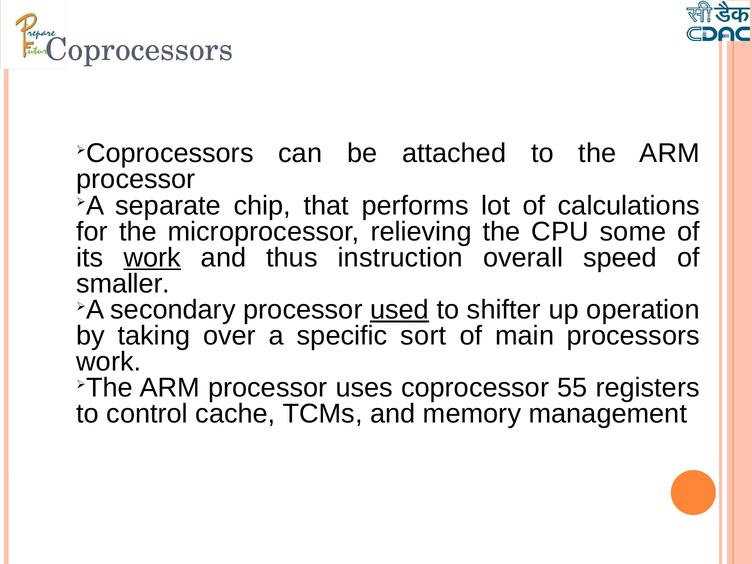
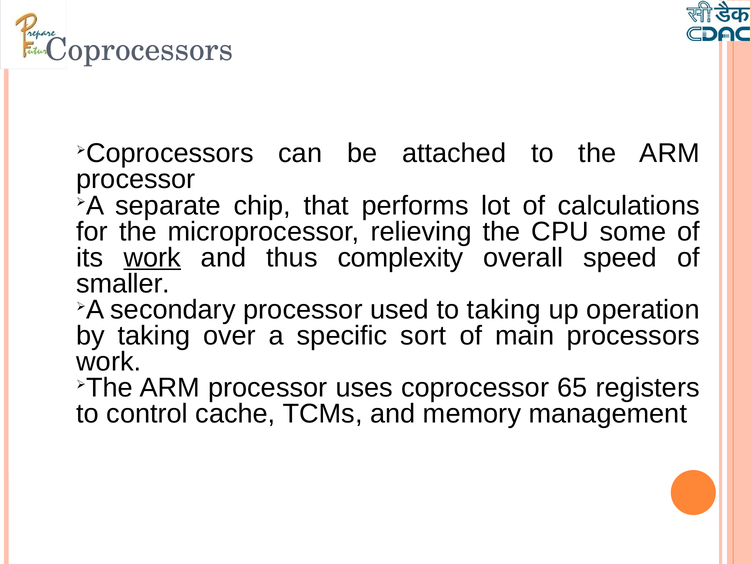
instruction: instruction -> complexity
used underline: present -> none
to shifter: shifter -> taking
55: 55 -> 65
